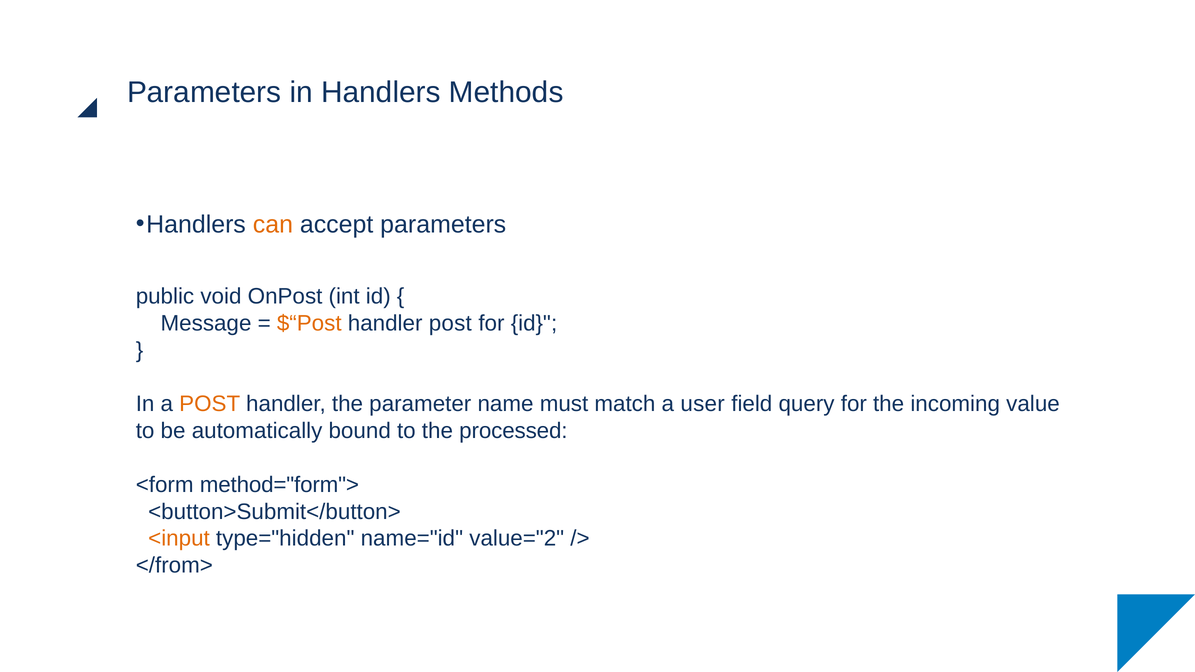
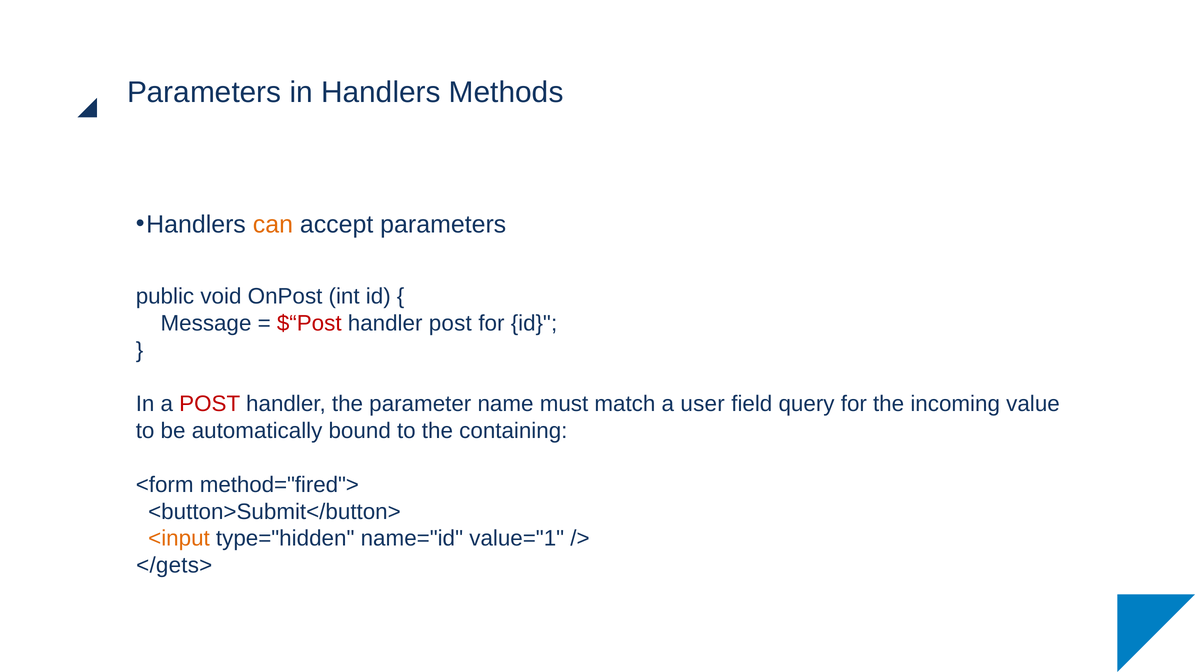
$“Post colour: orange -> red
POST at (210, 404) colour: orange -> red
processed: processed -> containing
method="form">: method="form"> -> method="fired">
value="2: value="2 -> value="1
</from>: </from> -> </gets>
